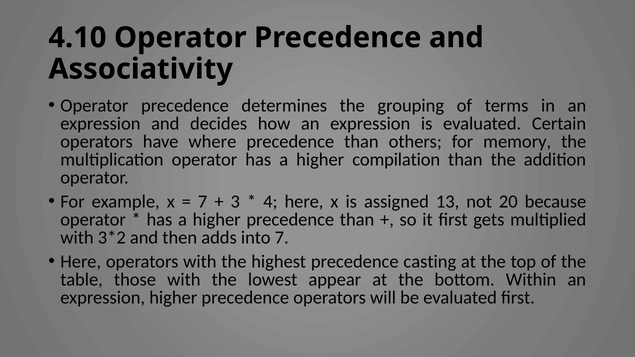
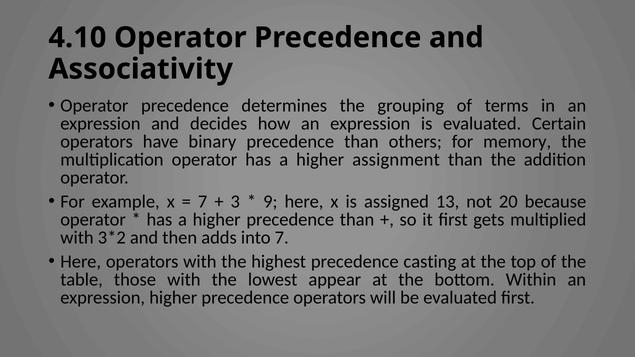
where: where -> binary
compilation: compilation -> assignment
4: 4 -> 9
